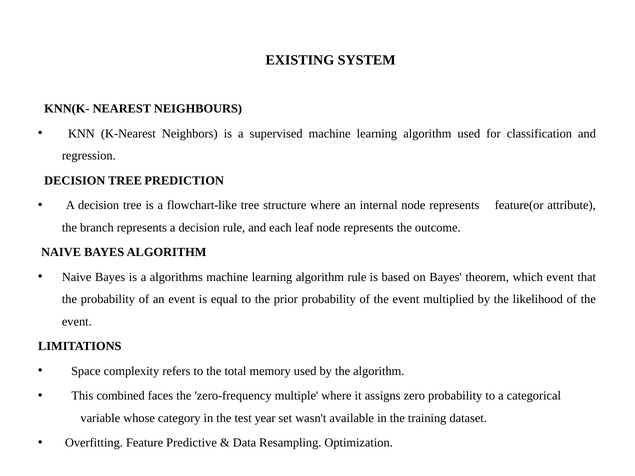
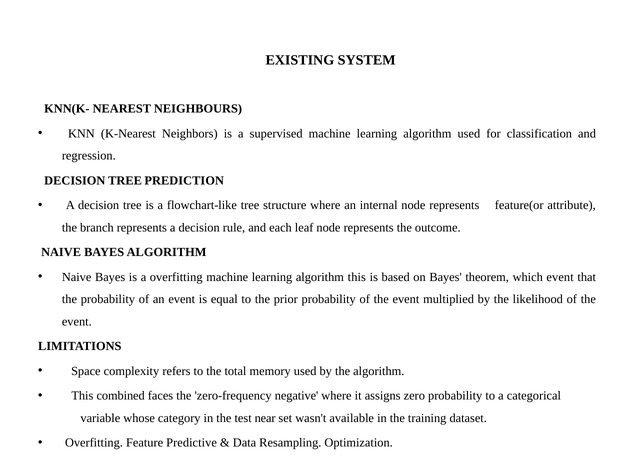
a algorithms: algorithms -> overfitting
algorithm rule: rule -> this
multiple: multiple -> negative
year: year -> near
